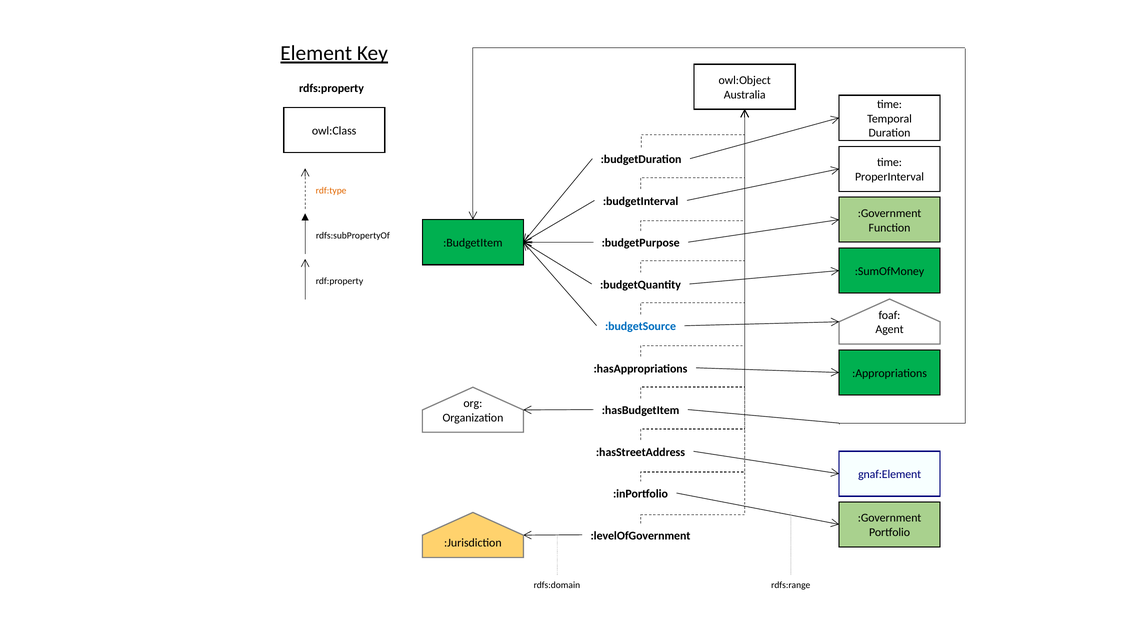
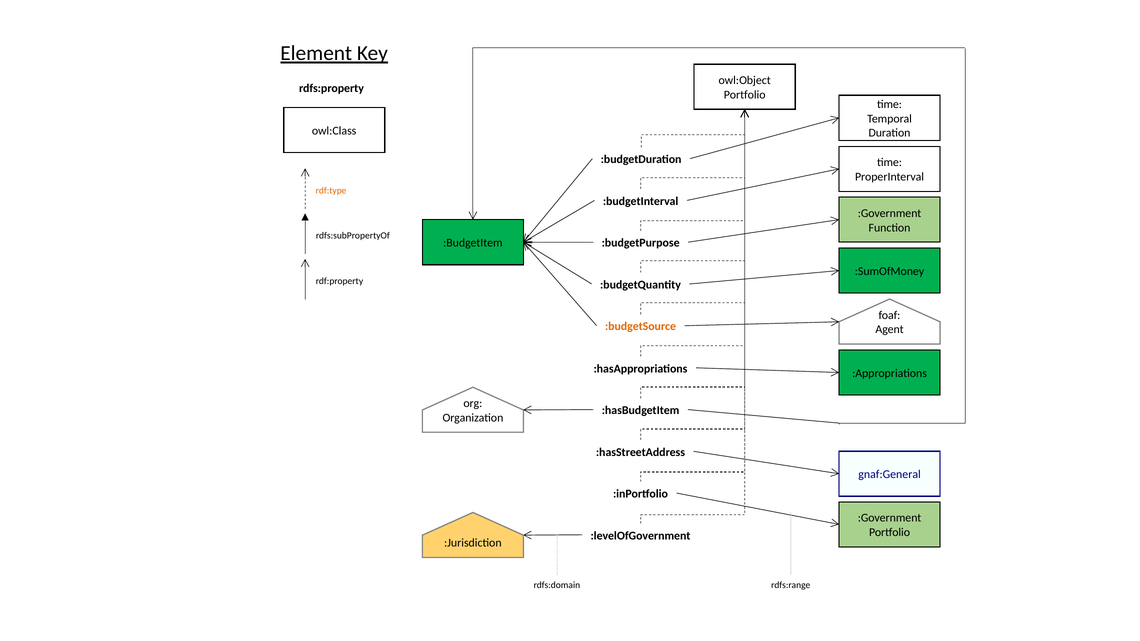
Australia at (745, 95): Australia -> Portfolio
:budgetSource colour: blue -> orange
gnaf:Element: gnaf:Element -> gnaf:General
